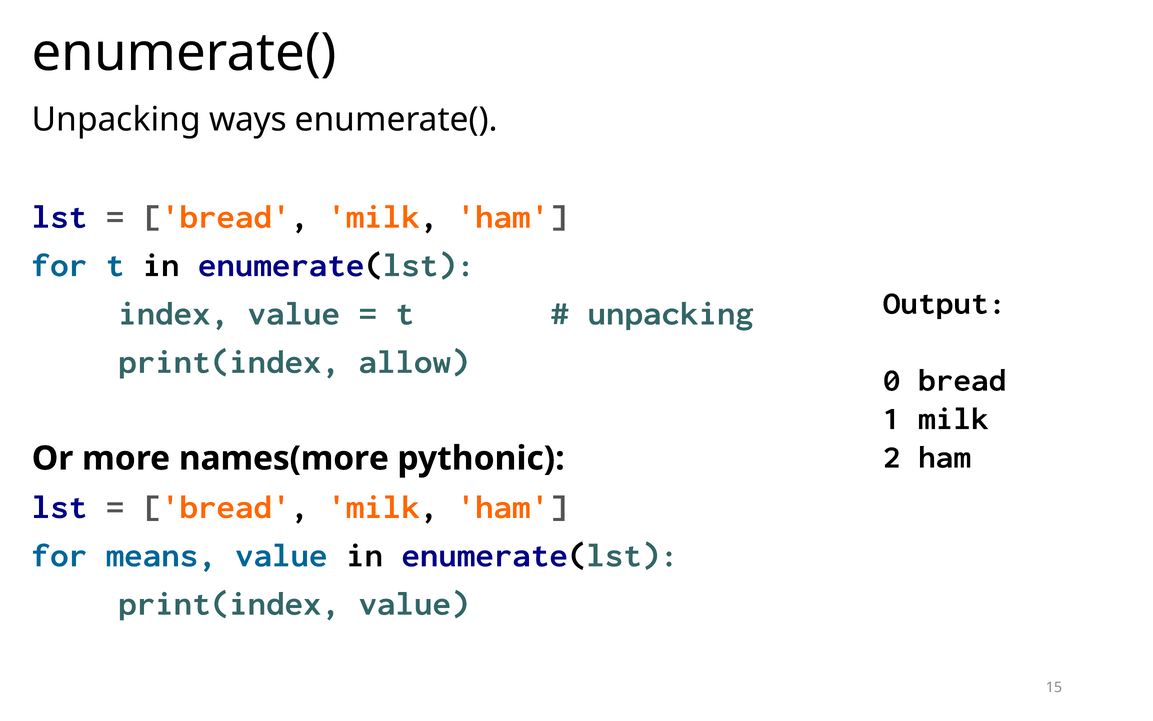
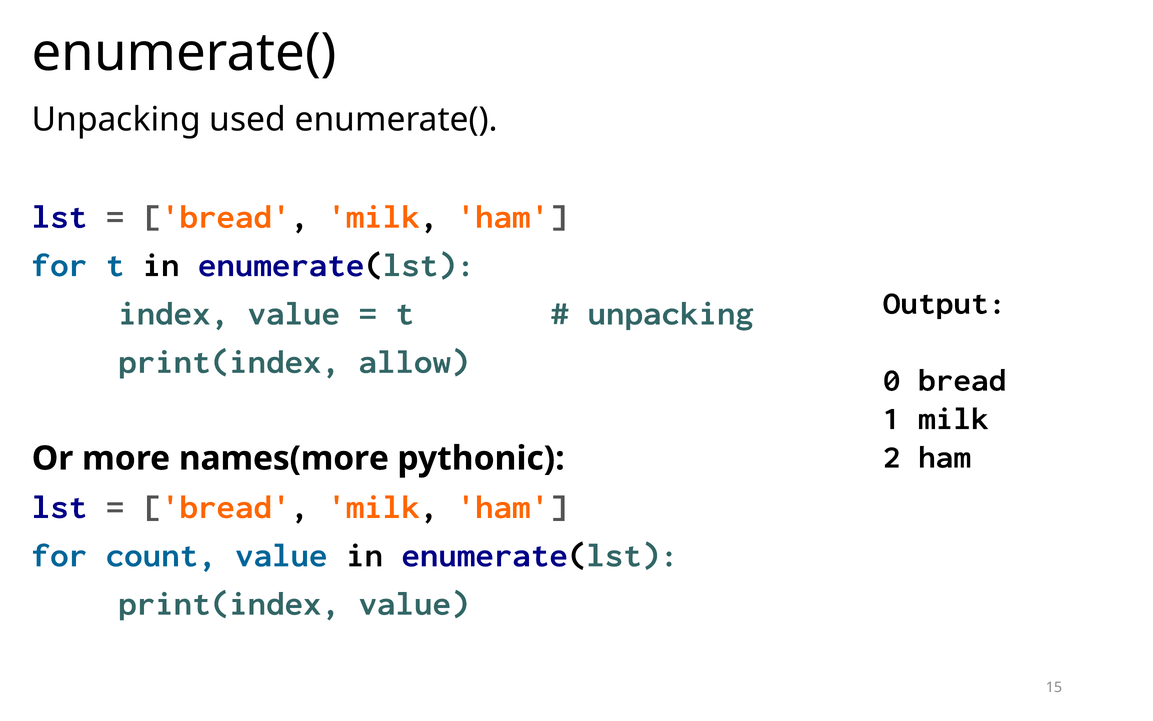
ways: ways -> used
means: means -> count
